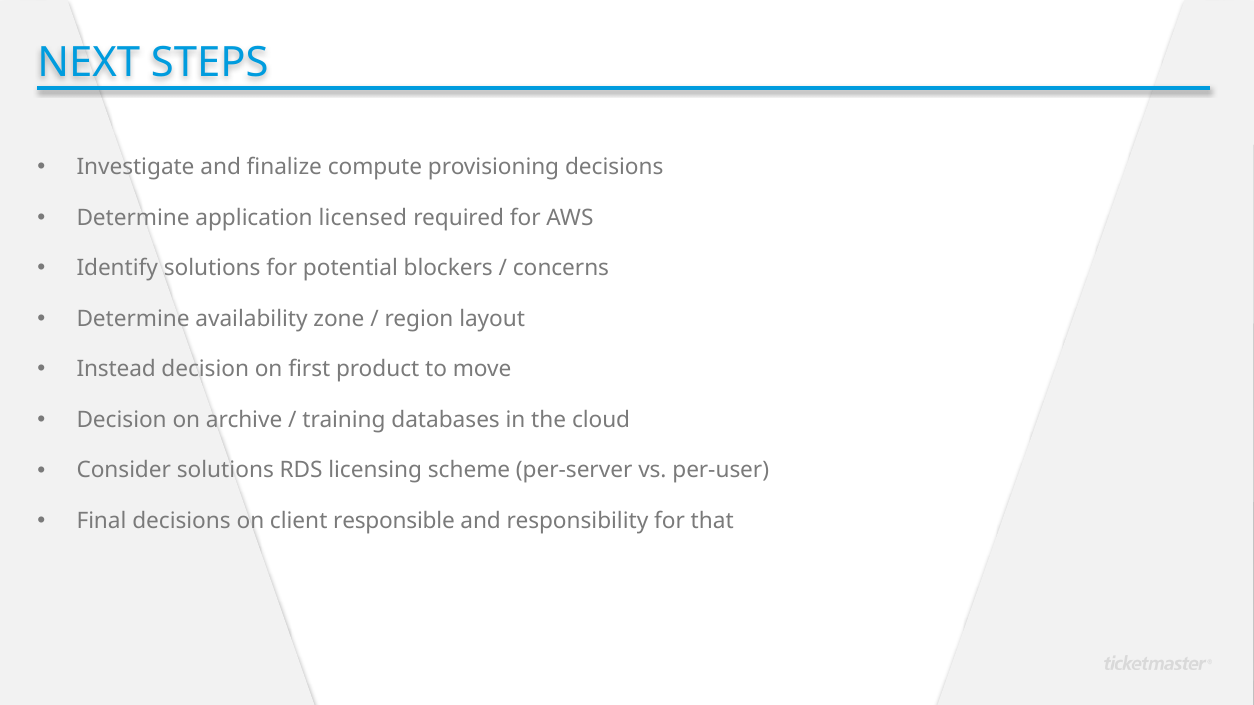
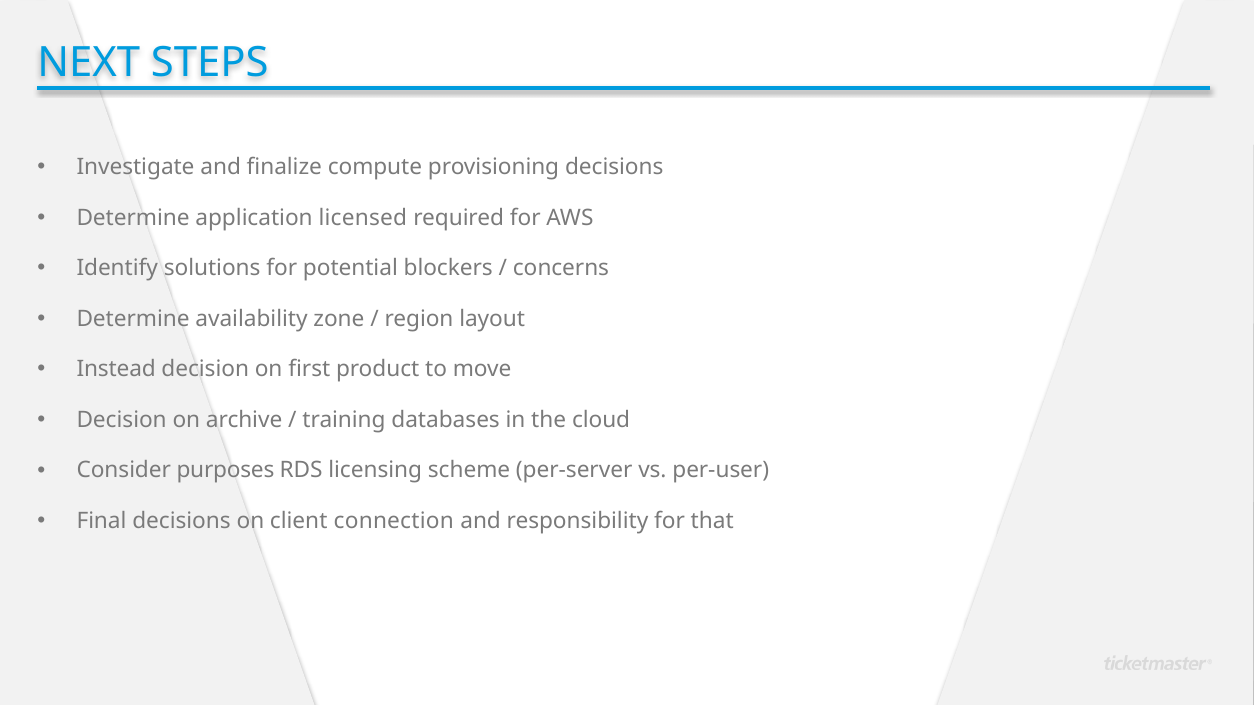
Consider solutions: solutions -> purposes
responsible: responsible -> connection
